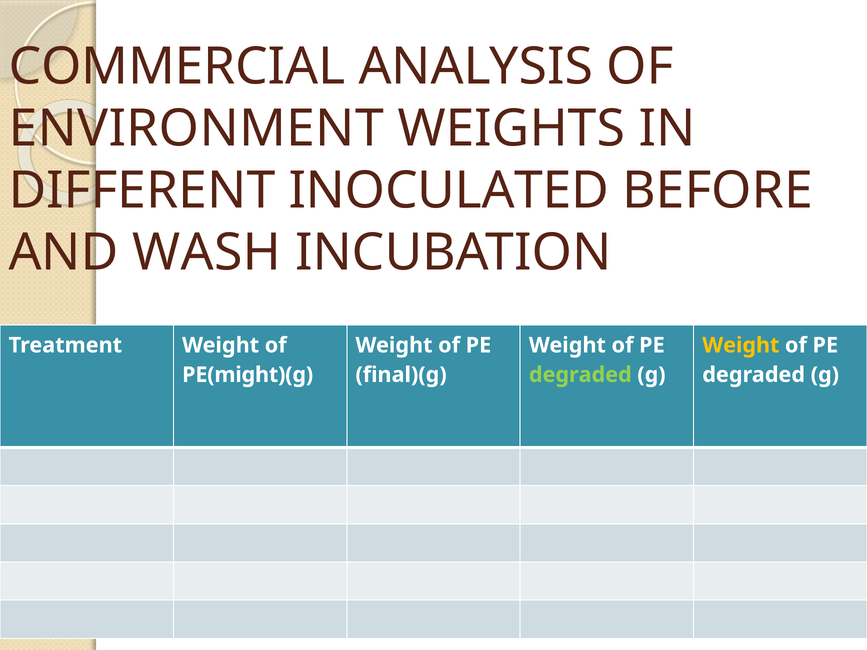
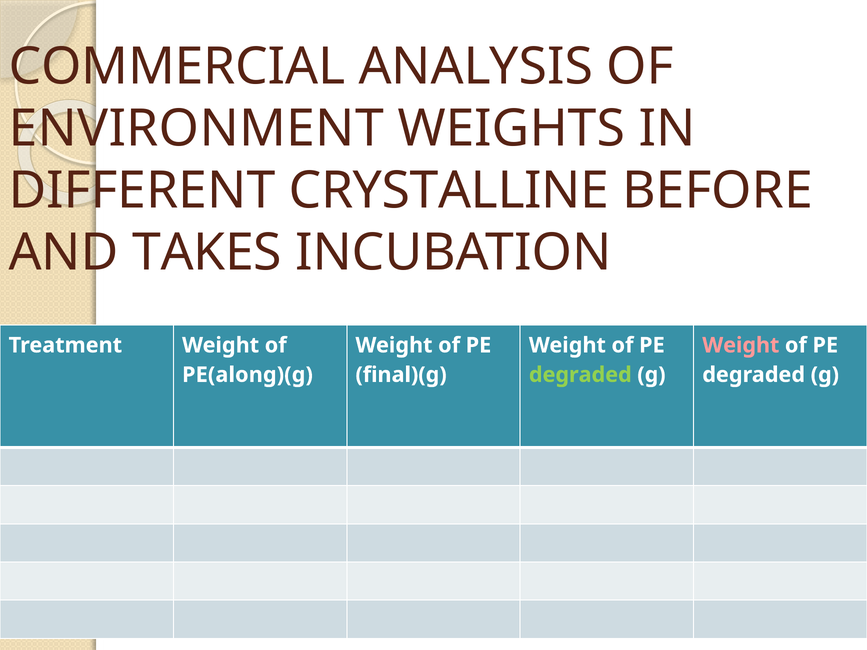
INOCULATED: INOCULATED -> CRYSTALLINE
WASH: WASH -> TAKES
Weight at (741, 345) colour: yellow -> pink
PE(might)(g: PE(might)(g -> PE(along)(g
